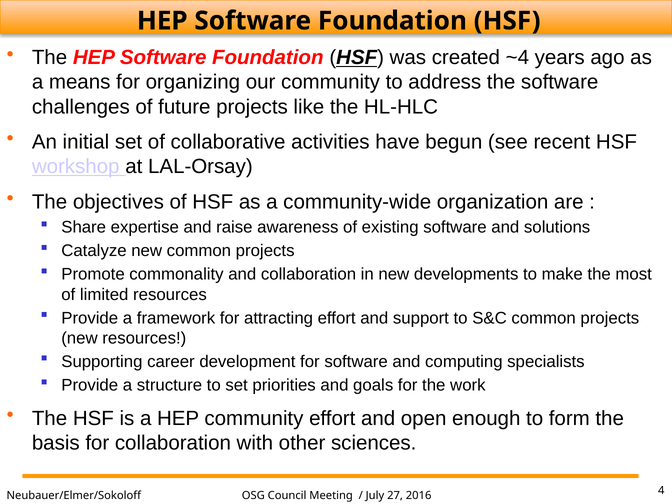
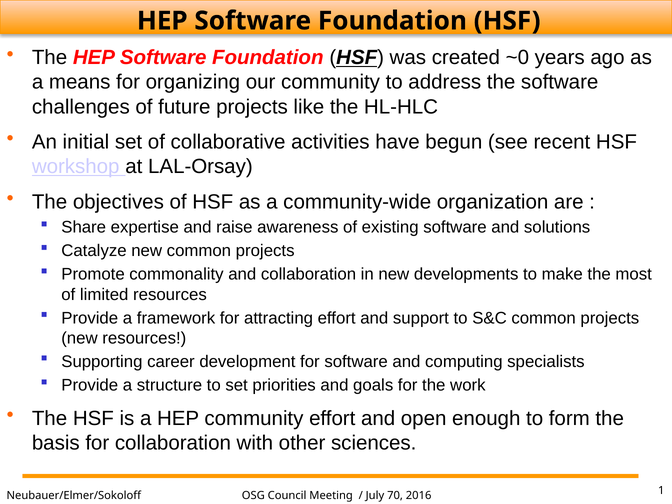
~4: ~4 -> ~0
27: 27 -> 70
4: 4 -> 1
